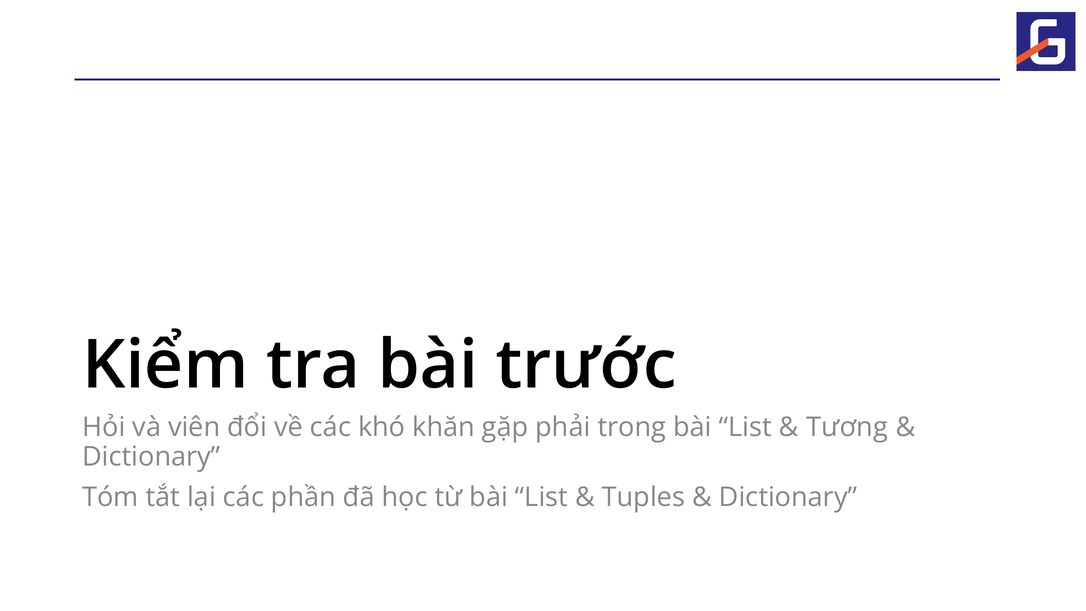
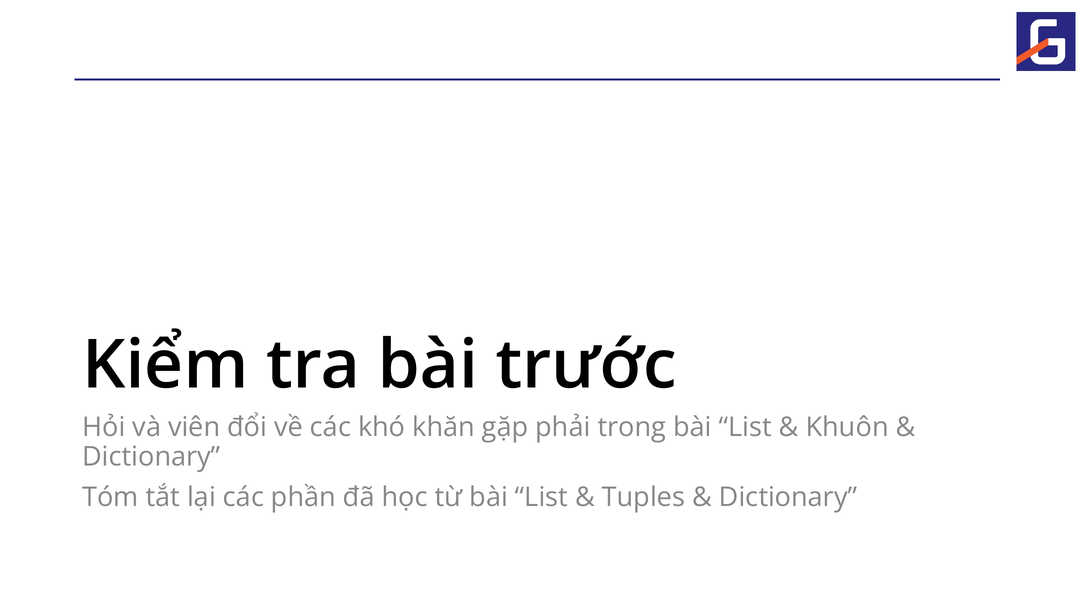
Tương: Tương -> Khuôn
